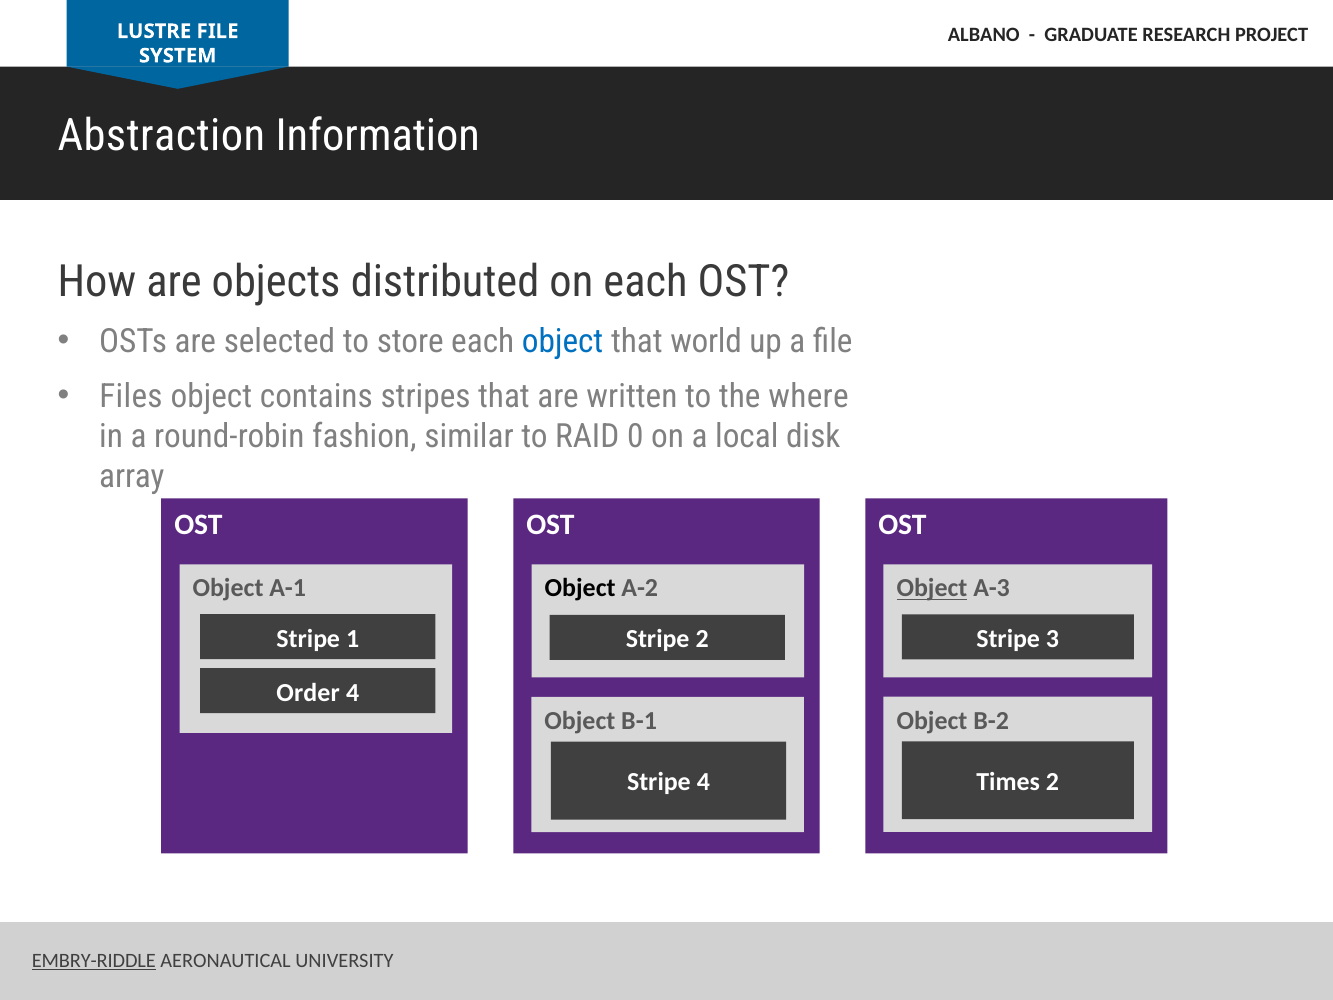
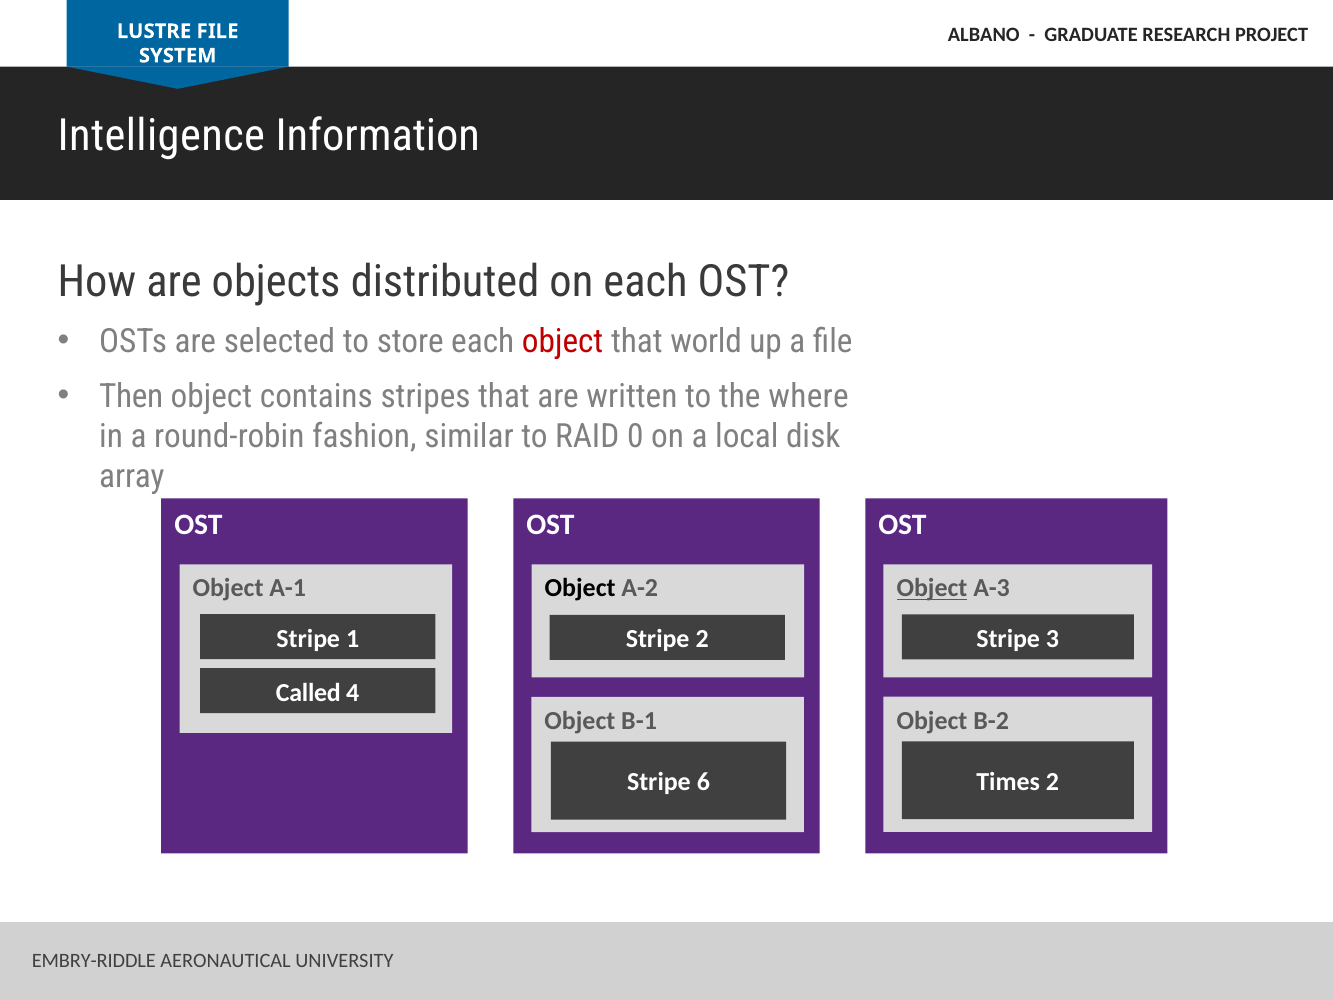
Abstraction: Abstraction -> Intelligence
object at (563, 342) colour: blue -> red
Files: Files -> Then
Order: Order -> Called
Stripe 4: 4 -> 6
EMBRY-RIDDLE underline: present -> none
